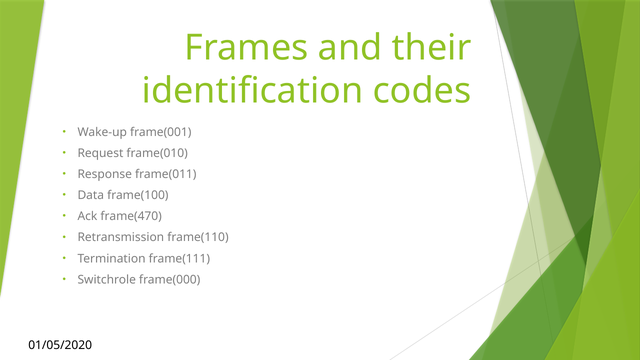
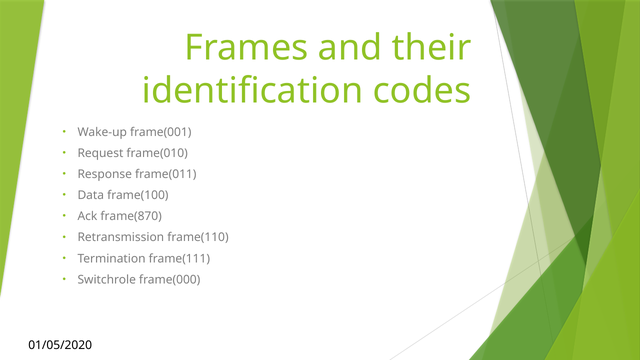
frame(470: frame(470 -> frame(870
